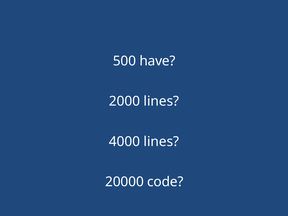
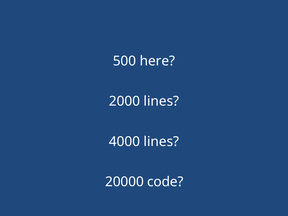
have: have -> here
